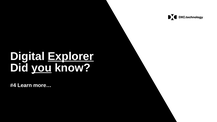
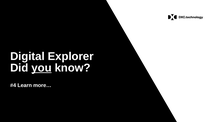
Explorer underline: present -> none
